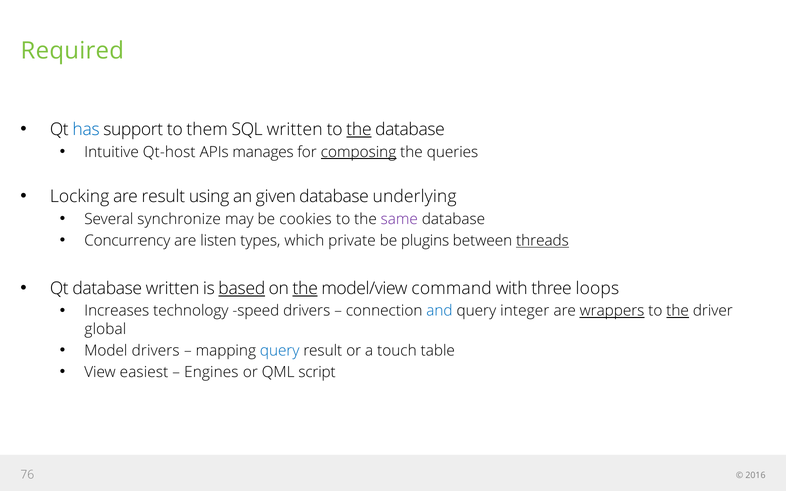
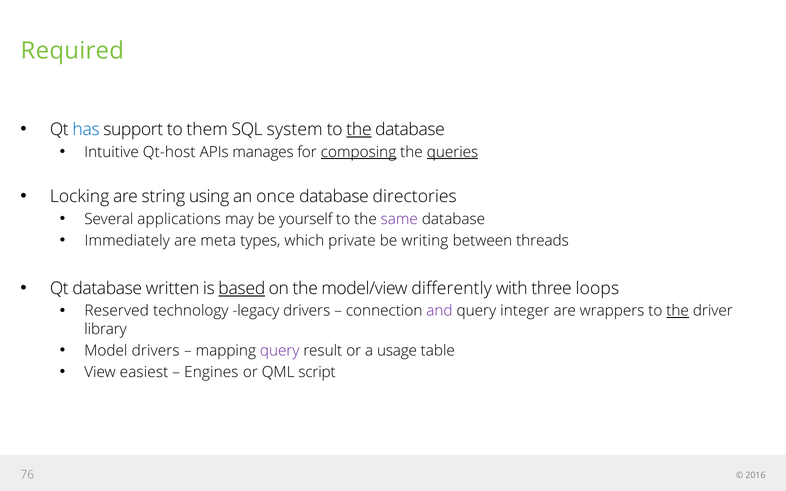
SQL written: written -> system
queries underline: none -> present
are result: result -> string
given: given -> once
underlying: underlying -> directories
synchronize: synchronize -> applications
cookies: cookies -> yourself
Concurrency: Concurrency -> Immediately
listen: listen -> meta
plugins: plugins -> writing
threads underline: present -> none
the at (305, 289) underline: present -> none
command: command -> differently
Increases: Increases -> Reserved
speed: speed -> legacy
and colour: blue -> purple
wrappers underline: present -> none
global: global -> library
query at (280, 351) colour: blue -> purple
touch: touch -> usage
